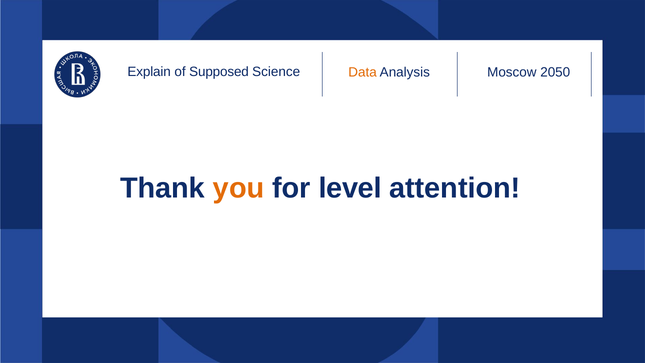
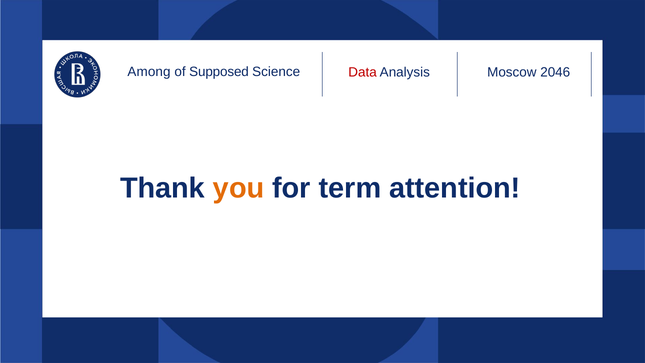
Explain: Explain -> Among
Data colour: orange -> red
2050: 2050 -> 2046
level: level -> term
